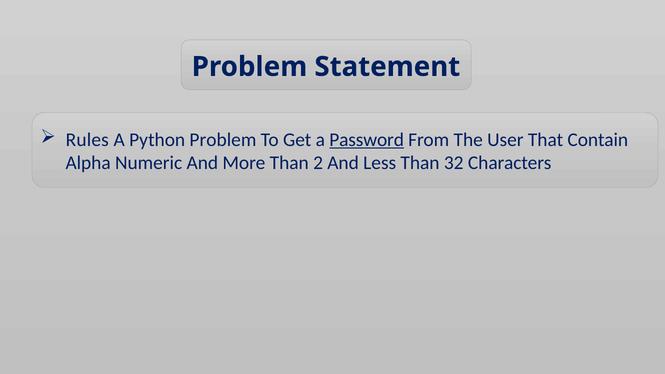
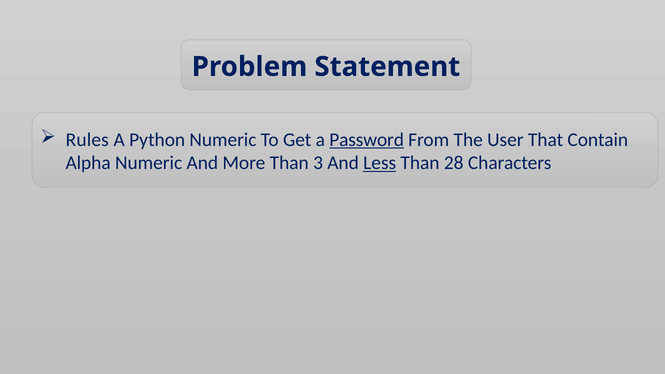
Python Problem: Problem -> Numeric
2: 2 -> 3
Less underline: none -> present
32: 32 -> 28
